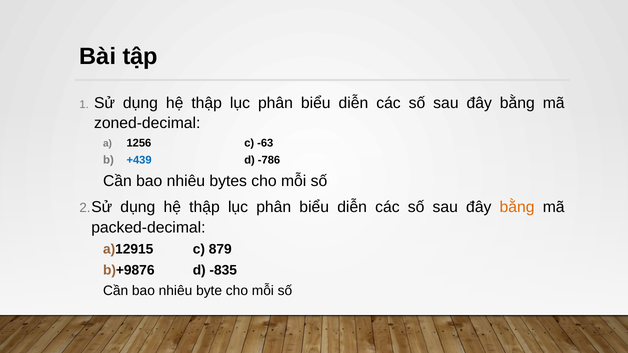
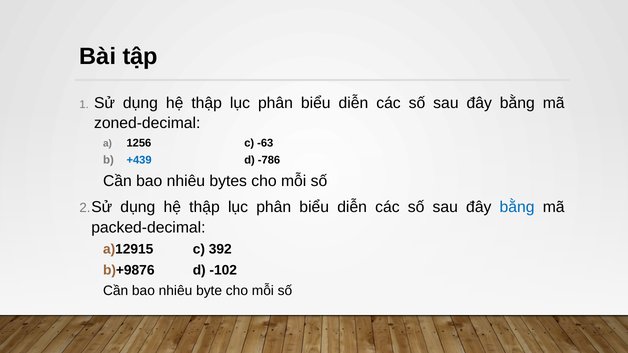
bằng at (517, 207) colour: orange -> blue
879: 879 -> 392
-835: -835 -> -102
